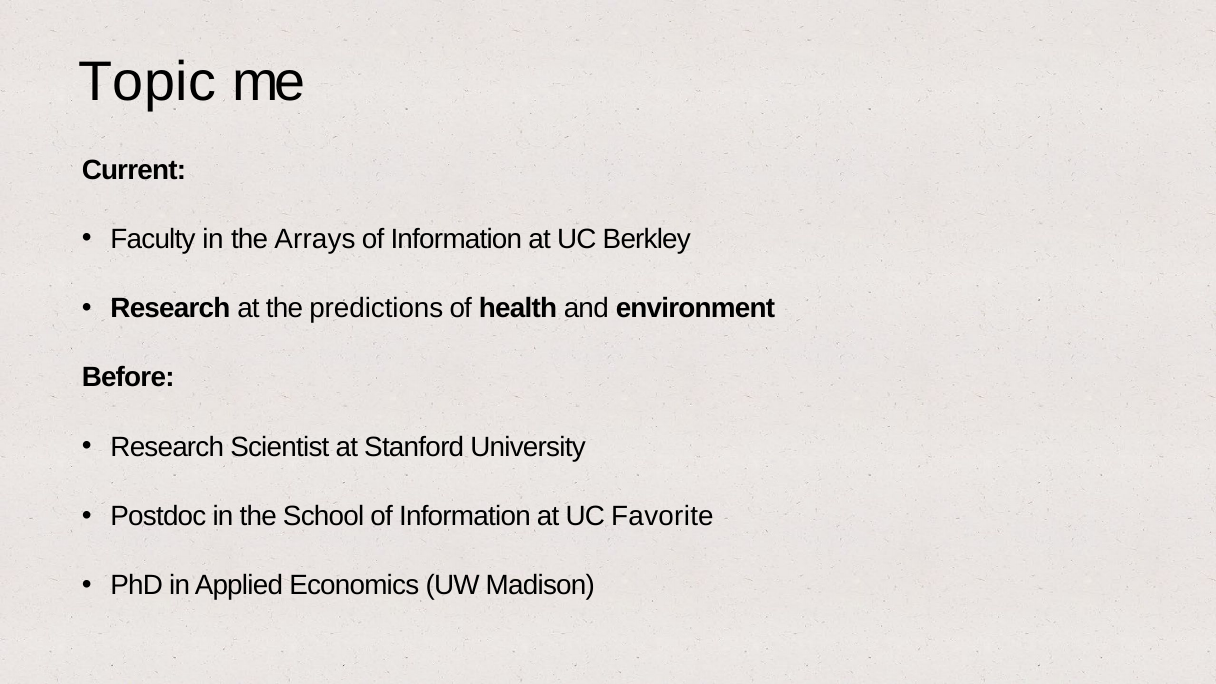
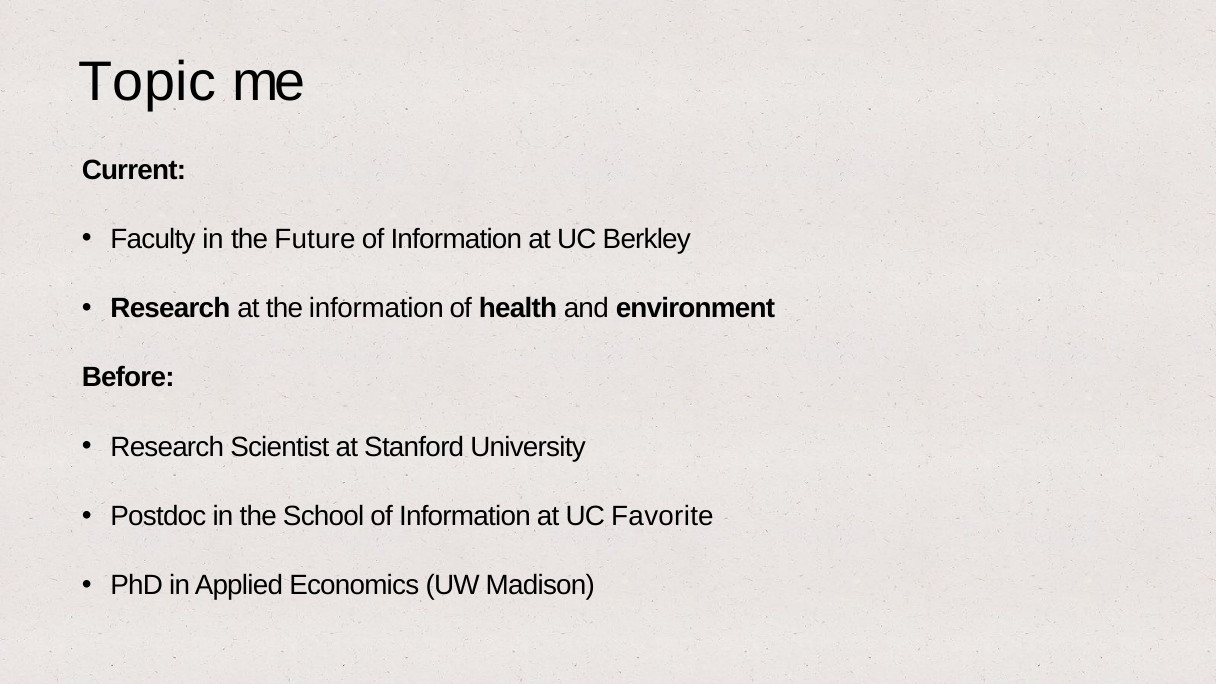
Arrays: Arrays -> Future
the predictions: predictions -> information
